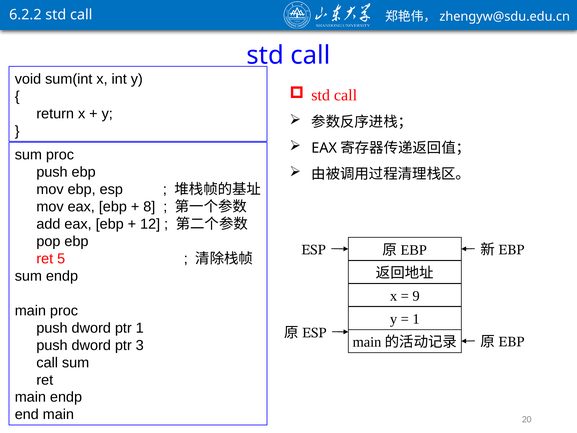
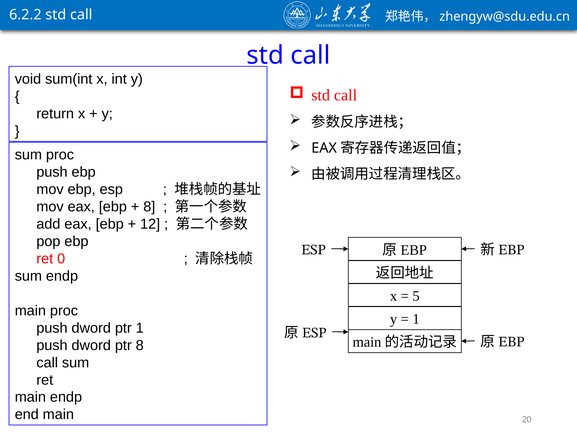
5: 5 -> 0
9: 9 -> 5
ptr 3: 3 -> 8
